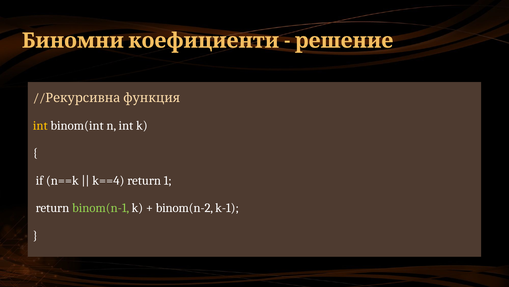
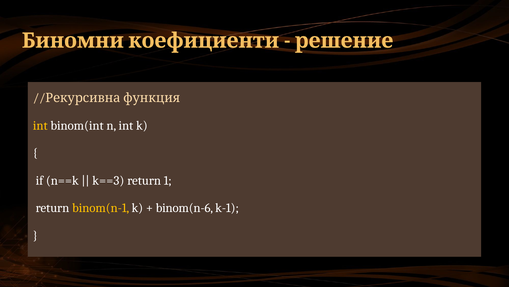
k==4: k==4 -> k==3
binom(n-1 colour: light green -> yellow
binom(n-2: binom(n-2 -> binom(n-6
